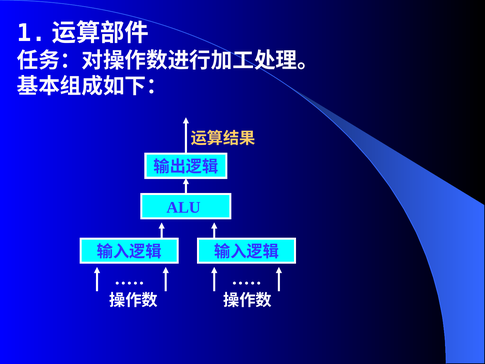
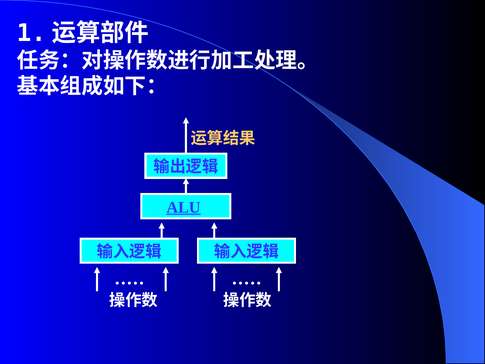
ALU underline: none -> present
